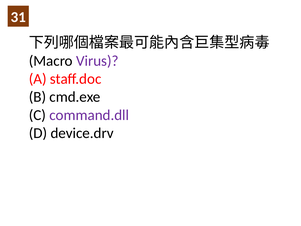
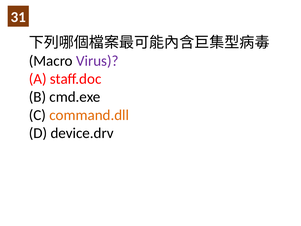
command.dll colour: purple -> orange
